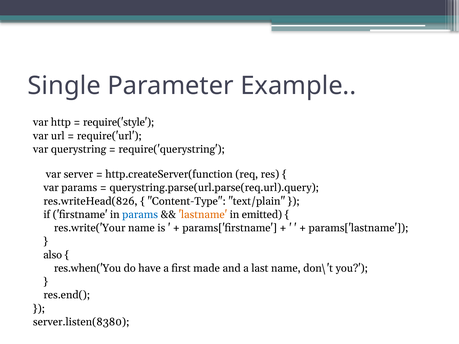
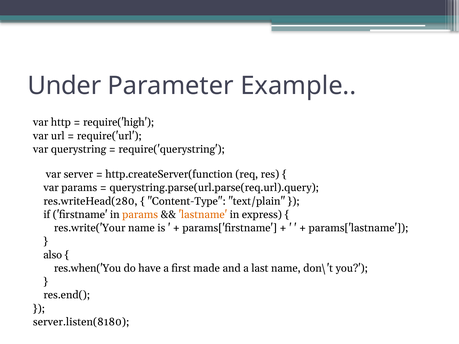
Single: Single -> Under
require('style: require('style -> require('high
res.writeHead(826: res.writeHead(826 -> res.writeHead(280
params at (140, 215) colour: blue -> orange
emitted: emitted -> express
server.listen(8380: server.listen(8380 -> server.listen(8180
